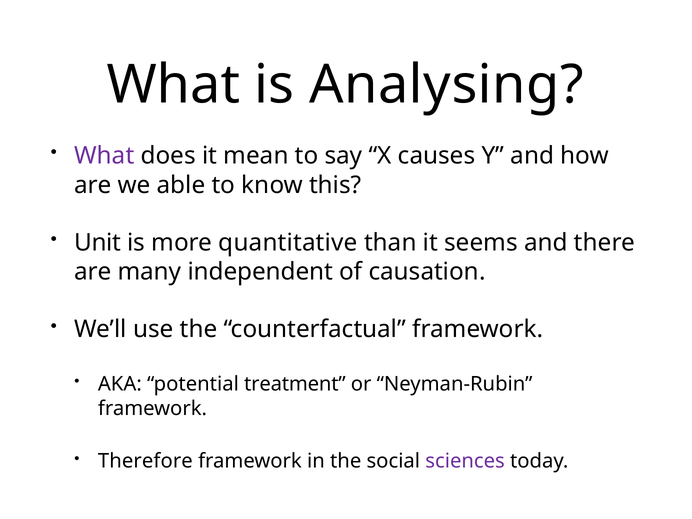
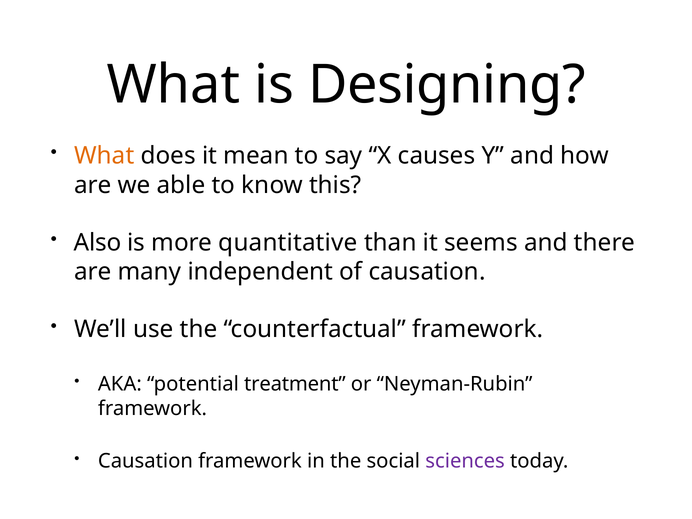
Analysing: Analysing -> Designing
What at (104, 156) colour: purple -> orange
Unit: Unit -> Also
Therefore at (145, 461): Therefore -> Causation
